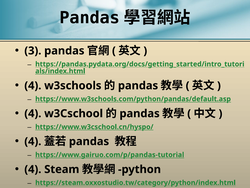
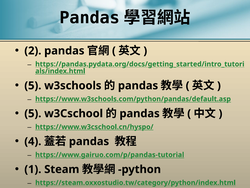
3: 3 -> 2
4 at (33, 85): 4 -> 5
4 at (33, 113): 4 -> 5
4 at (33, 169): 4 -> 1
